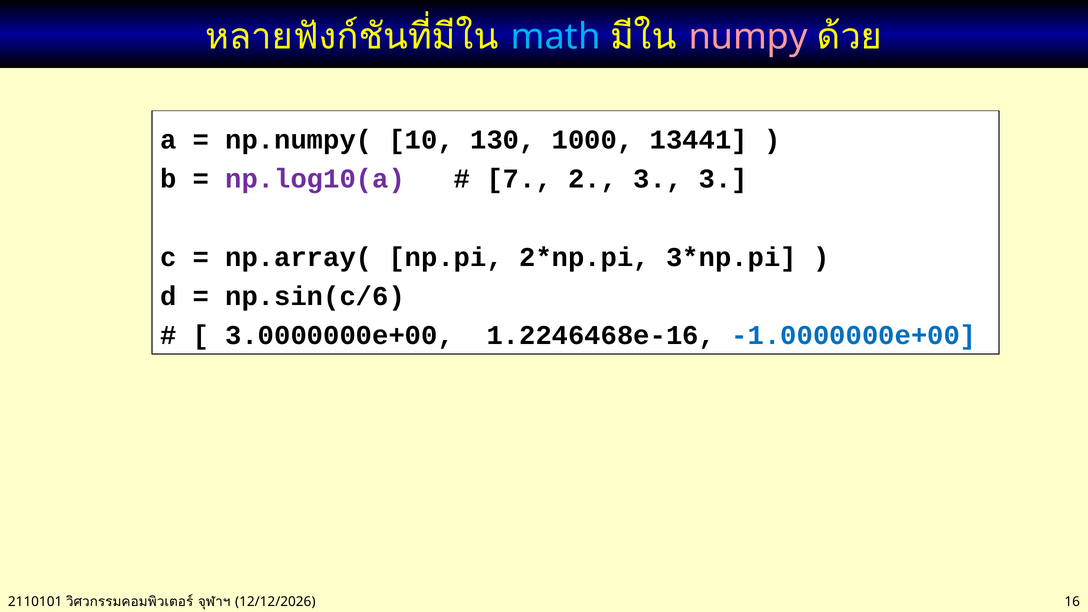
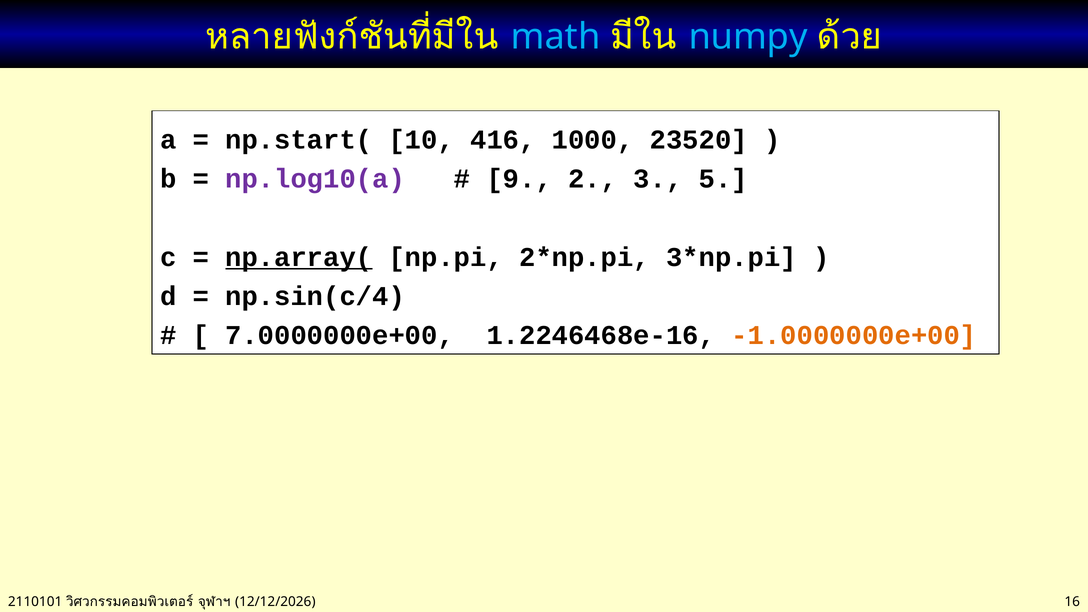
numpy colour: pink -> light blue
np.numpy(: np.numpy( -> np.start(
130: 130 -> 416
13441: 13441 -> 23520
7: 7 -> 9
3 3: 3 -> 5
np.array( underline: none -> present
np.sin(c/6: np.sin(c/6 -> np.sin(c/4
3.0000000e+00: 3.0000000e+00 -> 7.0000000e+00
-1.0000000e+00 colour: blue -> orange
